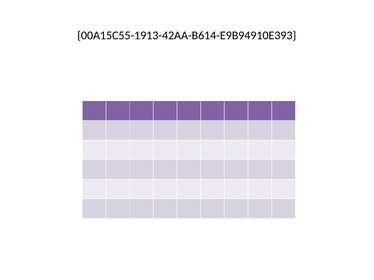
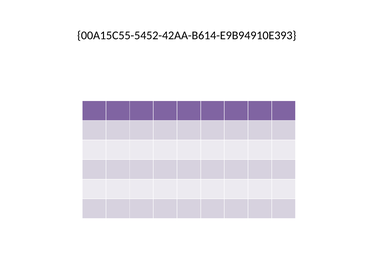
00A15C55-1913-42AA-B614-E9B94910E393: 00A15C55-1913-42AA-B614-E9B94910E393 -> 00A15C55-5452-42AA-B614-E9B94910E393
